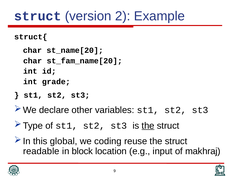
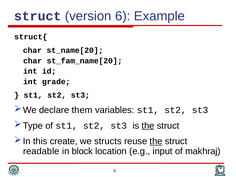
2: 2 -> 6
other: other -> them
global: global -> create
coding: coding -> structs
the at (156, 141) underline: none -> present
